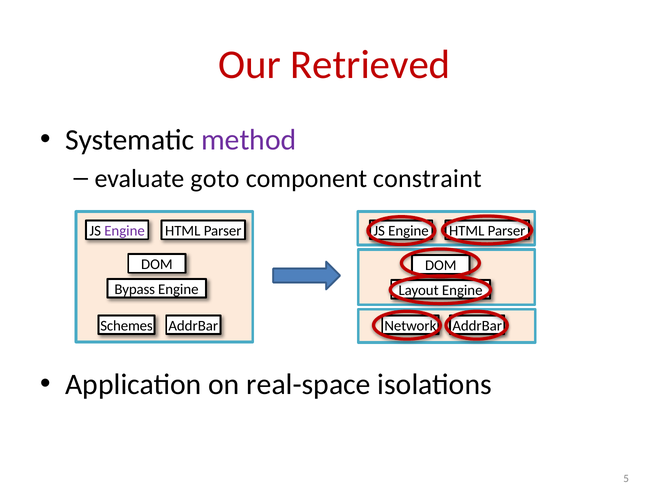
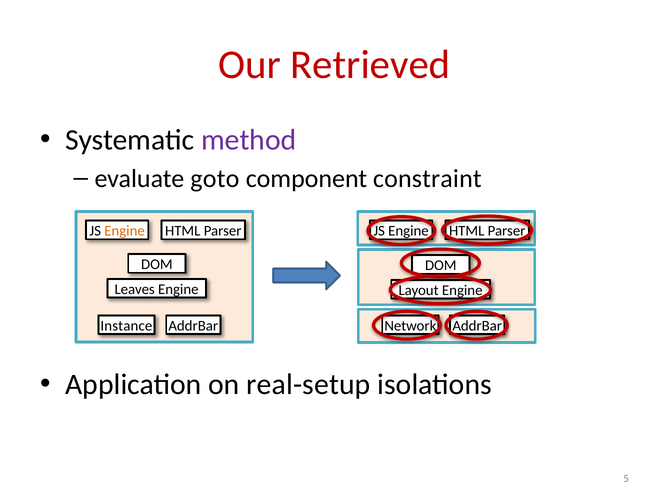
Engine at (125, 231) colour: purple -> orange
Bypass: Bypass -> Leaves
Schemes: Schemes -> Instance
real-space: real-space -> real-setup
